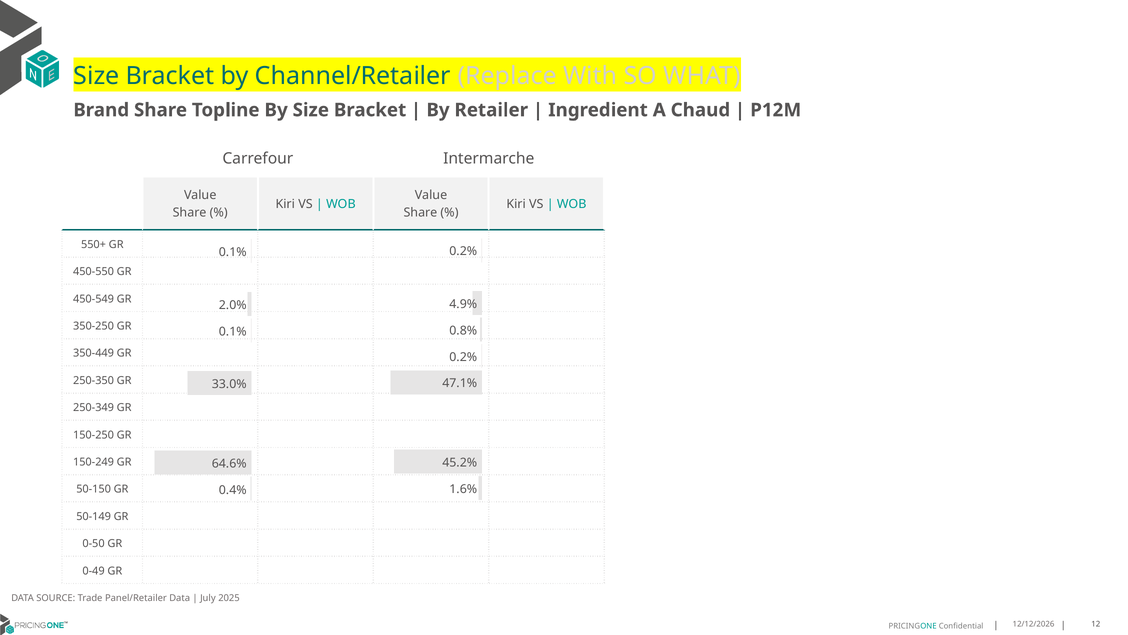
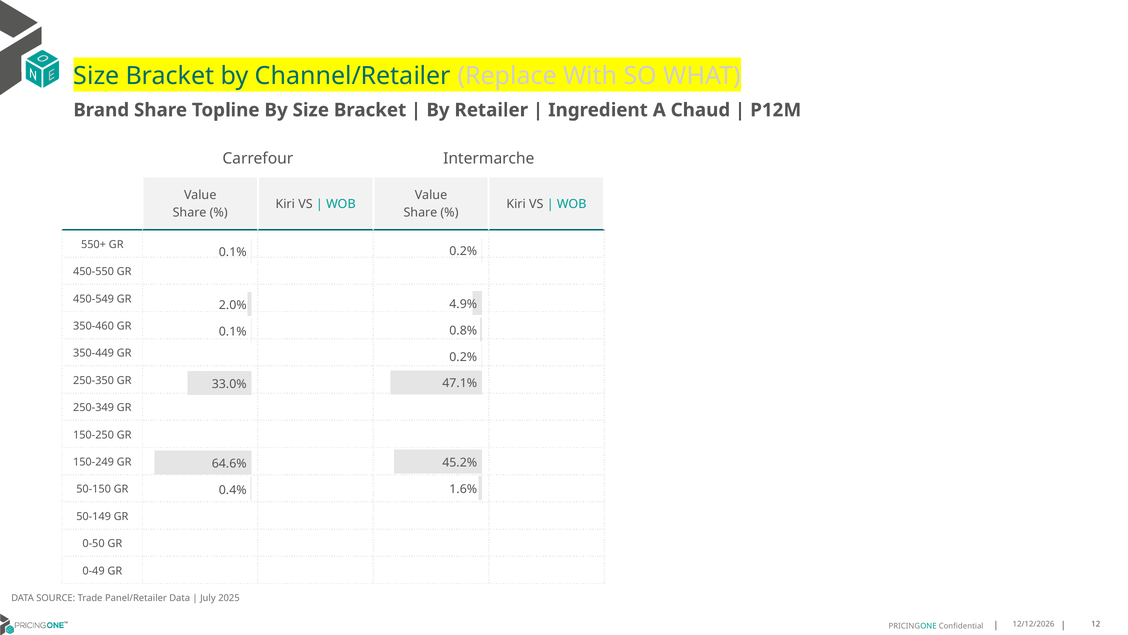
350-250: 350-250 -> 350-460
